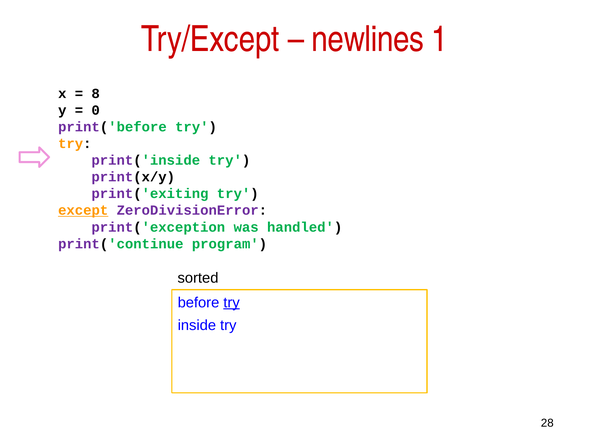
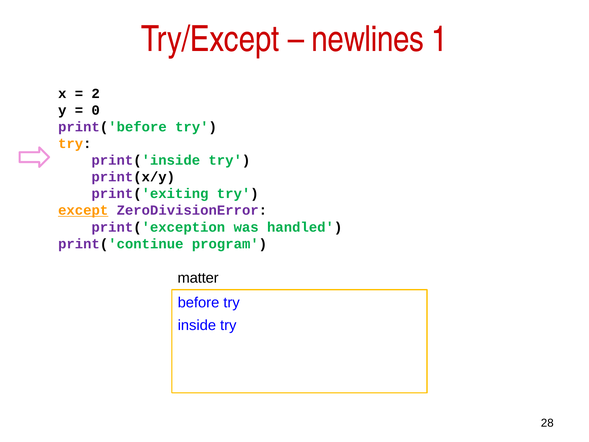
8: 8 -> 2
sorted: sorted -> matter
try at (232, 302) underline: present -> none
